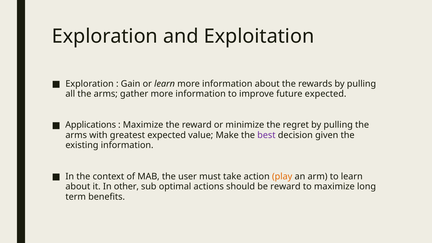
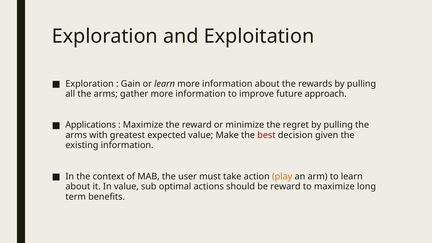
future expected: expected -> approach
best colour: purple -> red
In other: other -> value
